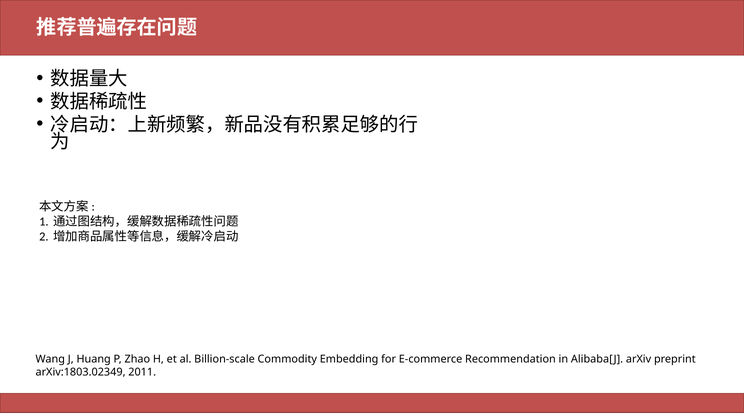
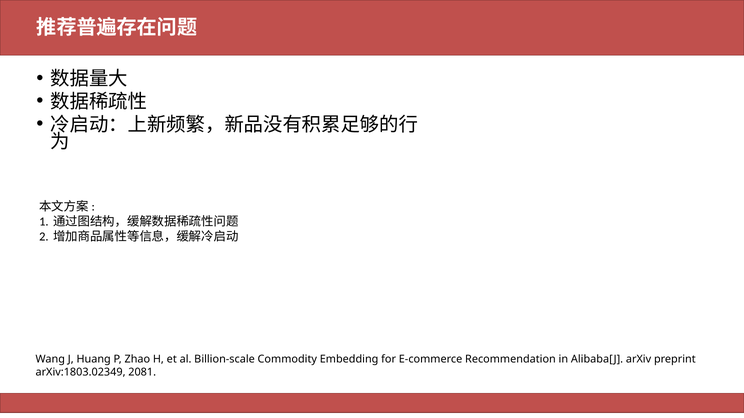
2011: 2011 -> 2081
